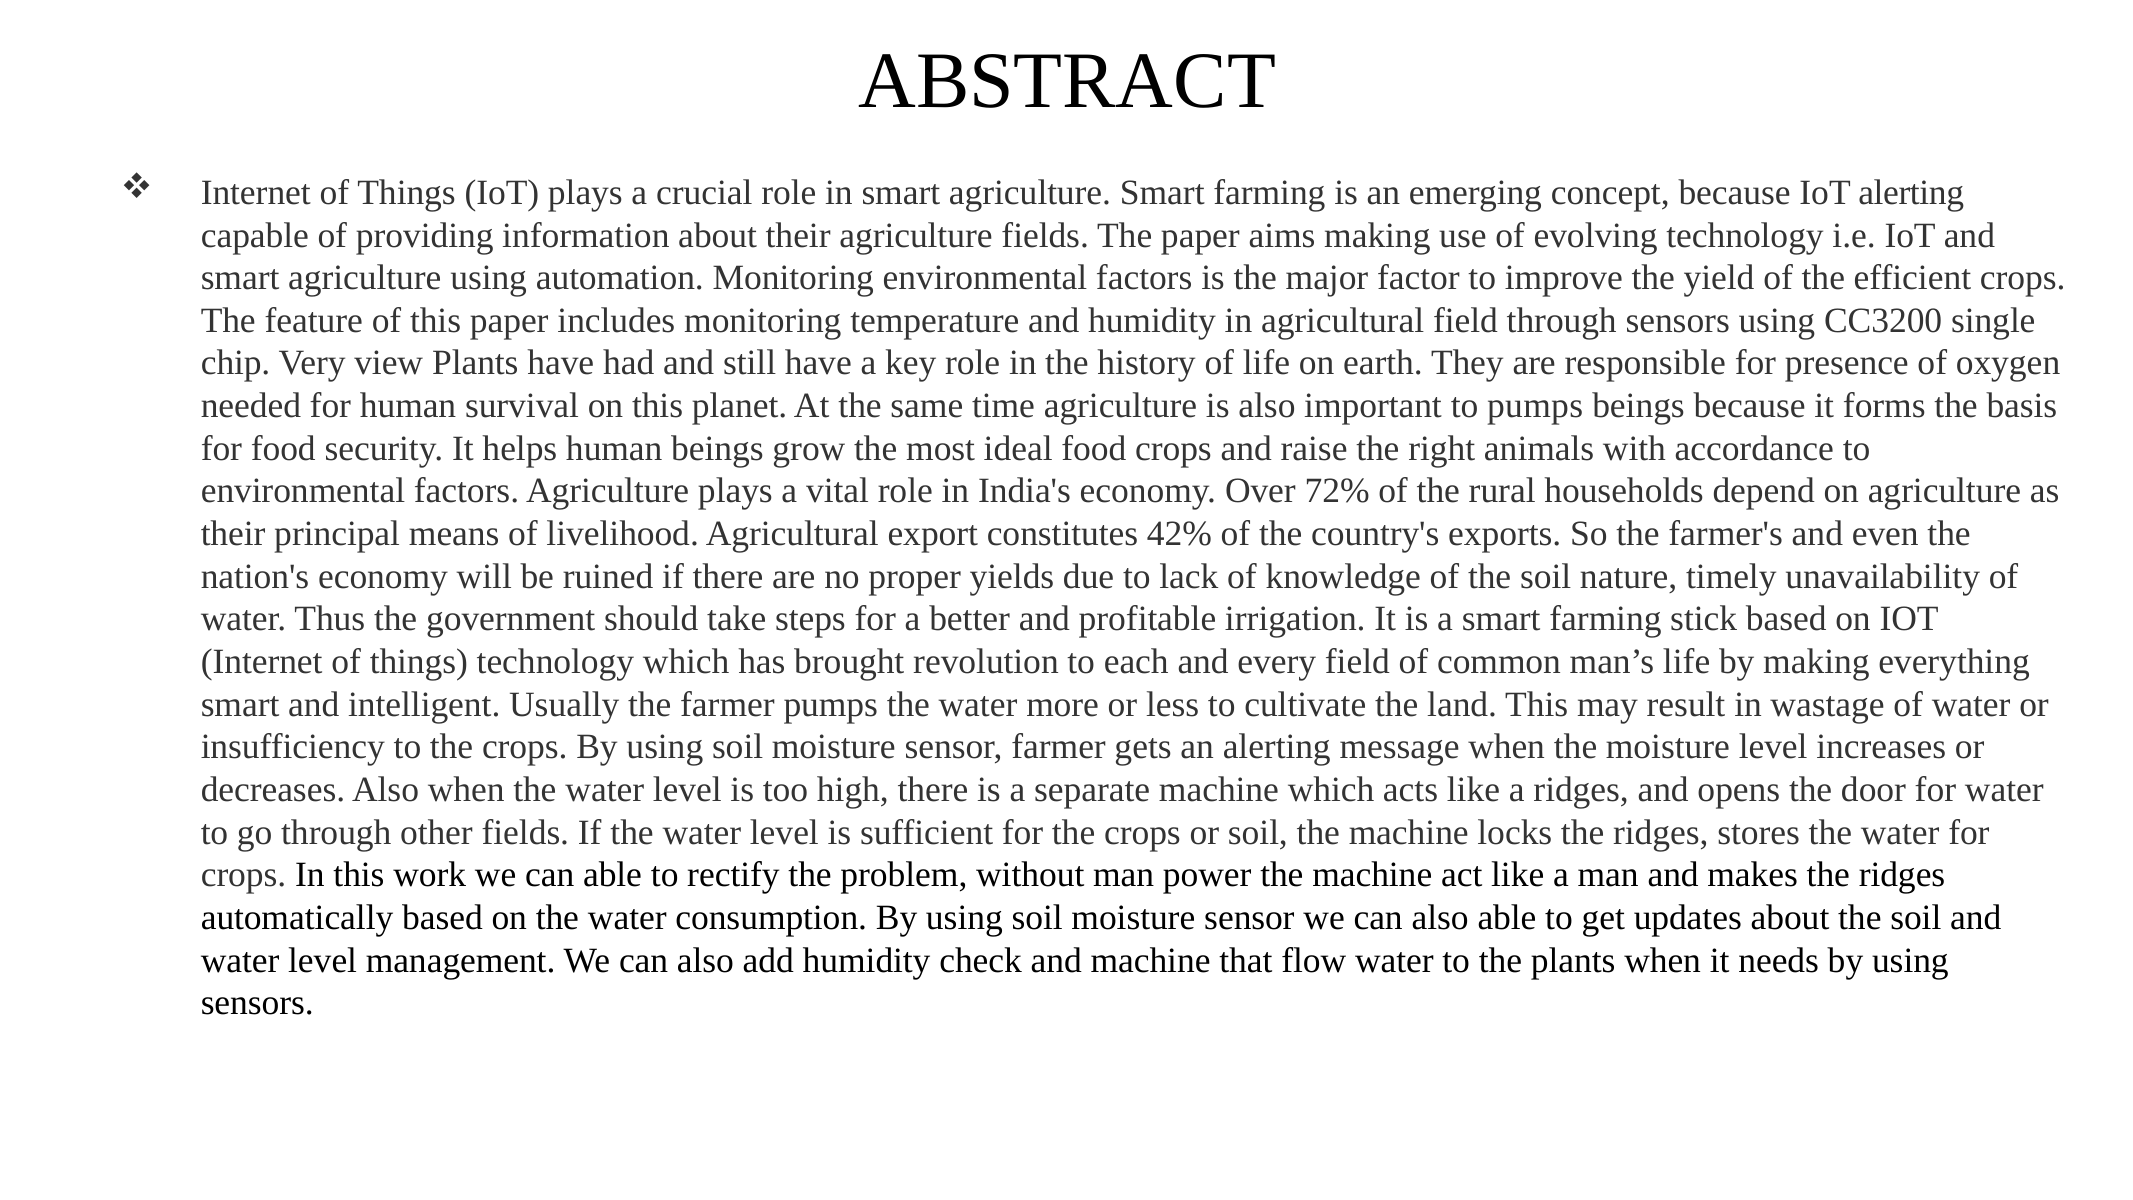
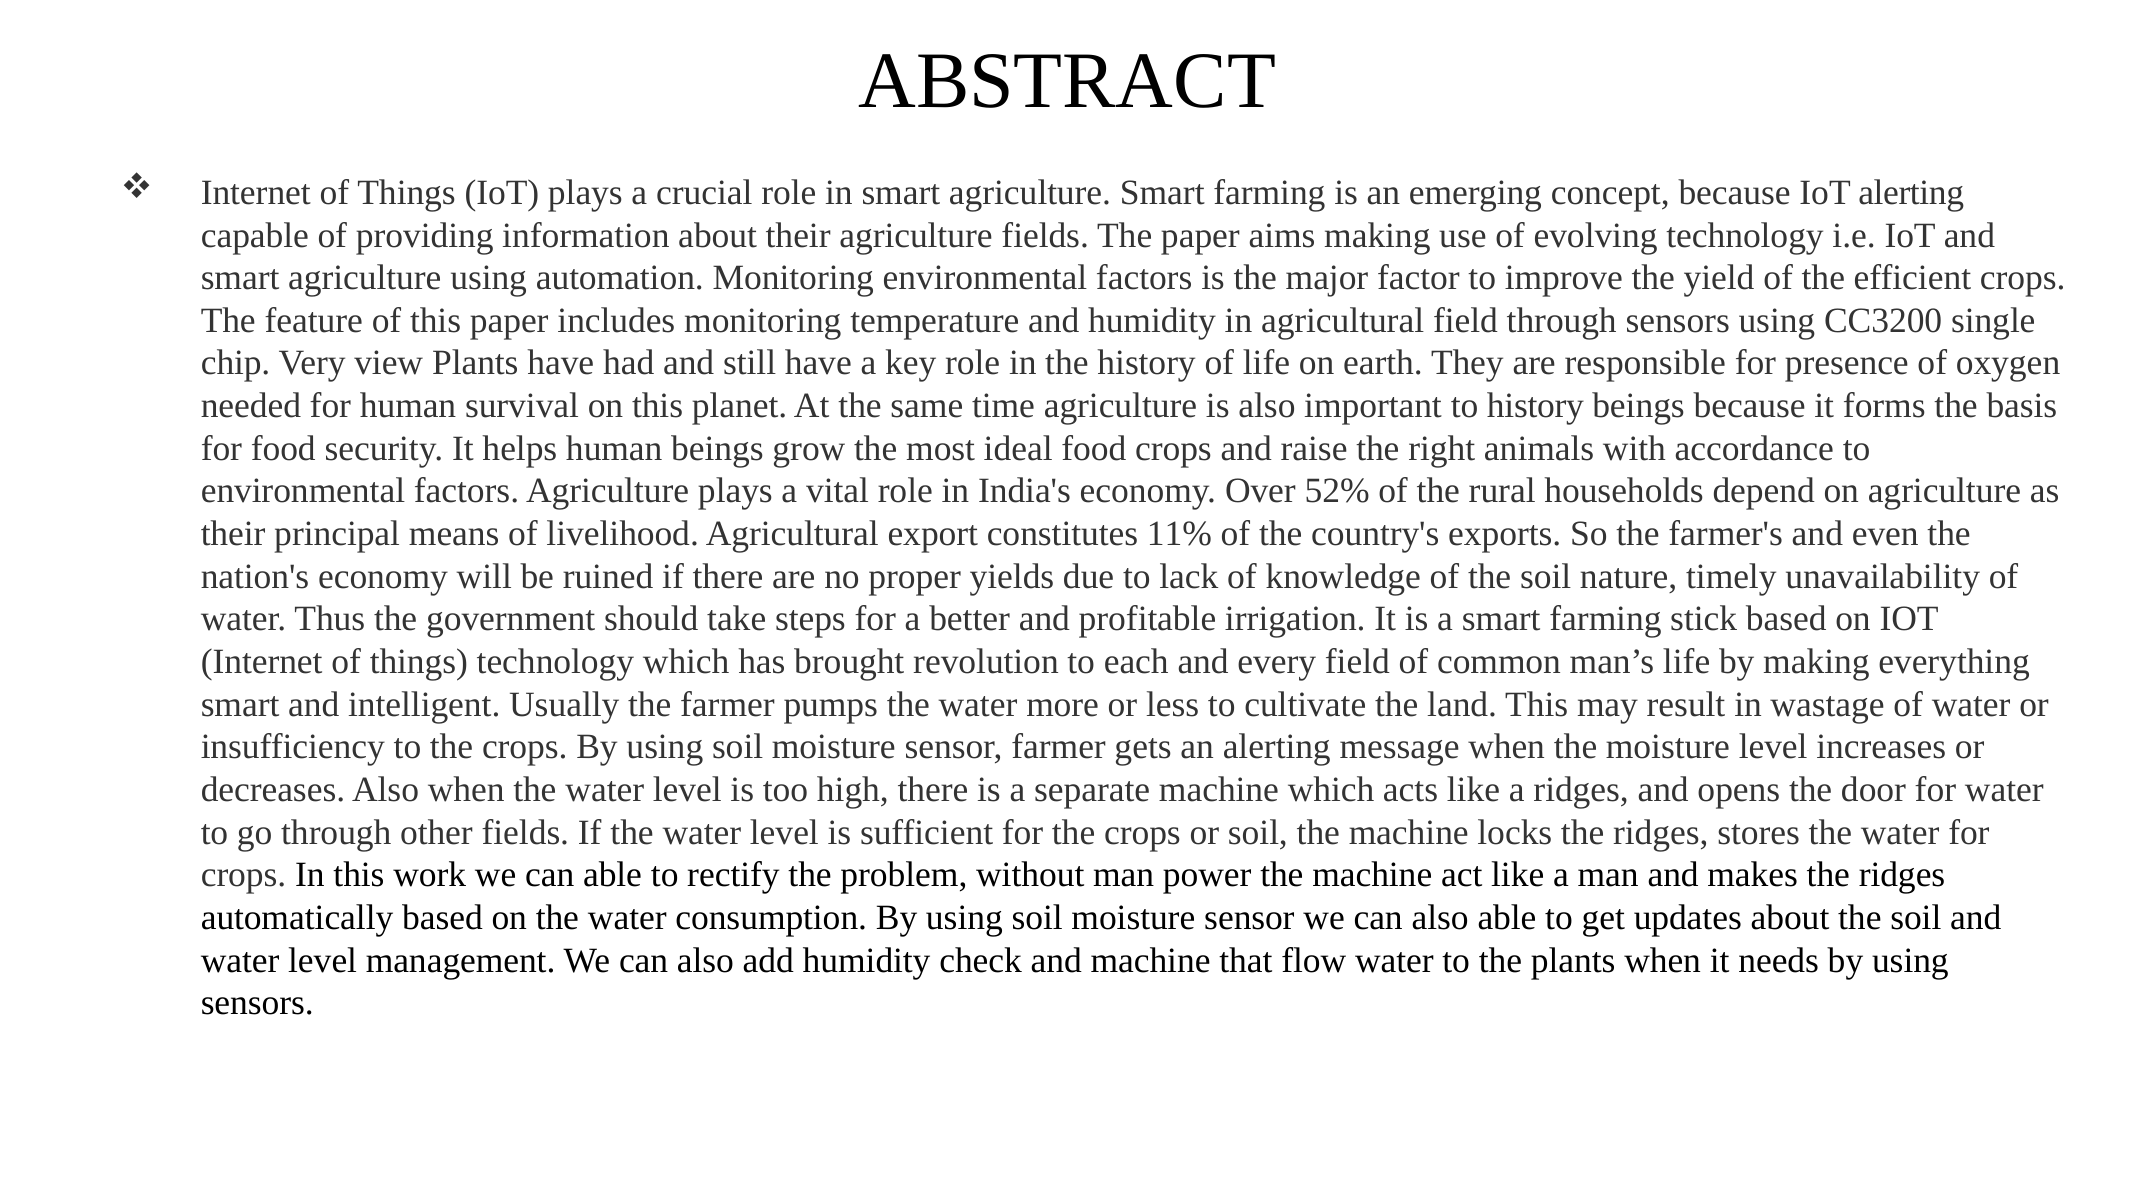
to pumps: pumps -> history
72%: 72% -> 52%
42%: 42% -> 11%
